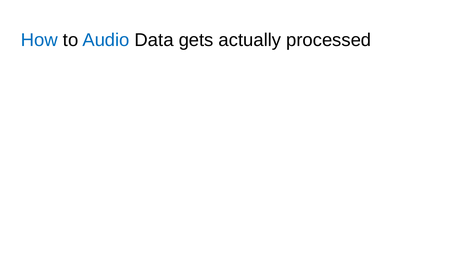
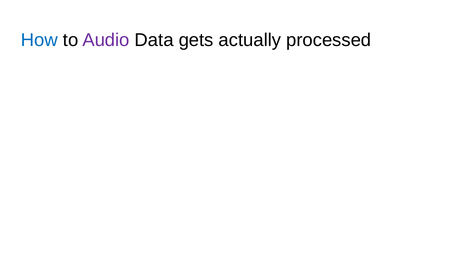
Audio colour: blue -> purple
